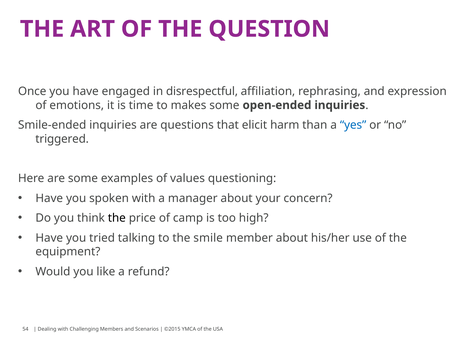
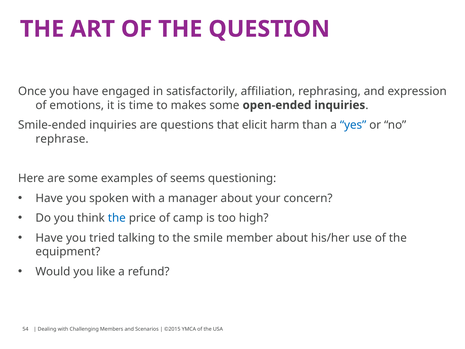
disrespectful: disrespectful -> satisfactorily
triggered: triggered -> rephrase
values: values -> seems
the at (117, 218) colour: black -> blue
